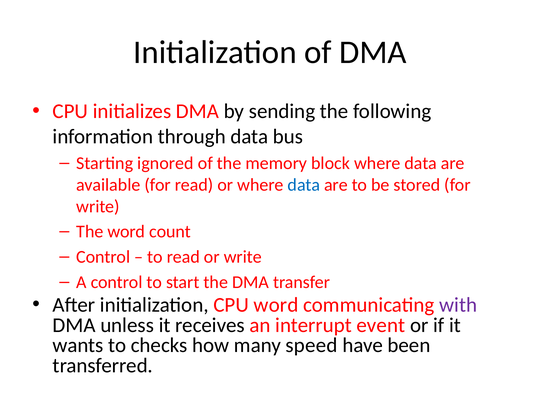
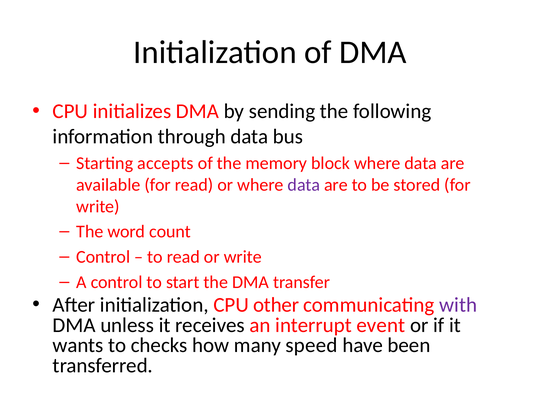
ignored: ignored -> accepts
data at (304, 185) colour: blue -> purple
CPU word: word -> other
